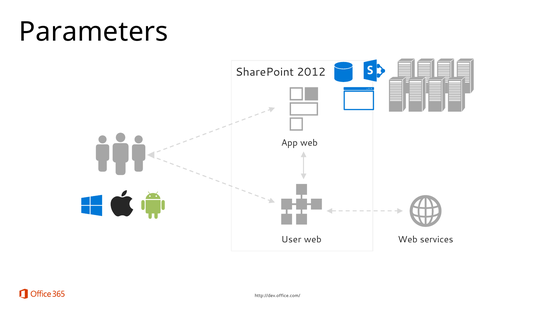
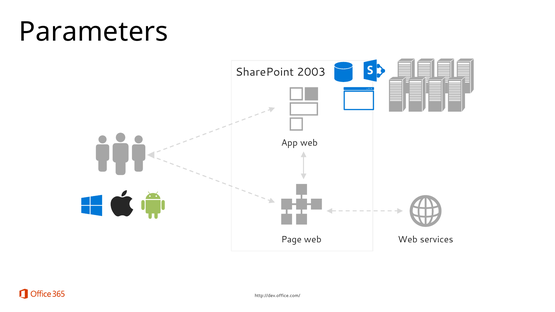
2012: 2012 -> 2003
User: User -> Page
